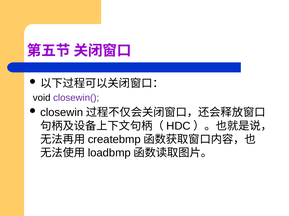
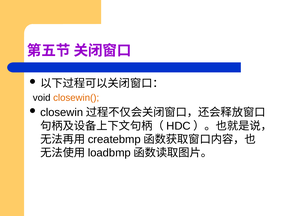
closewin( colour: purple -> orange
